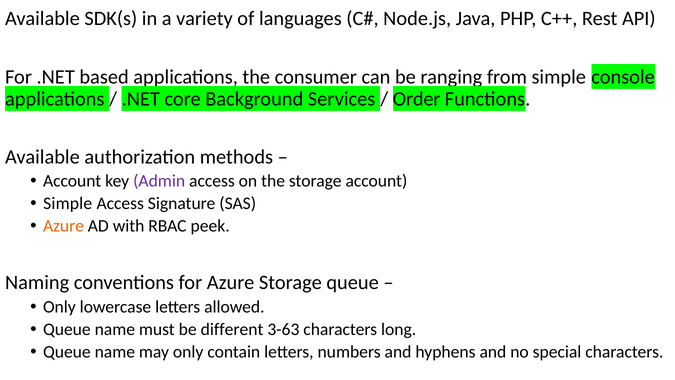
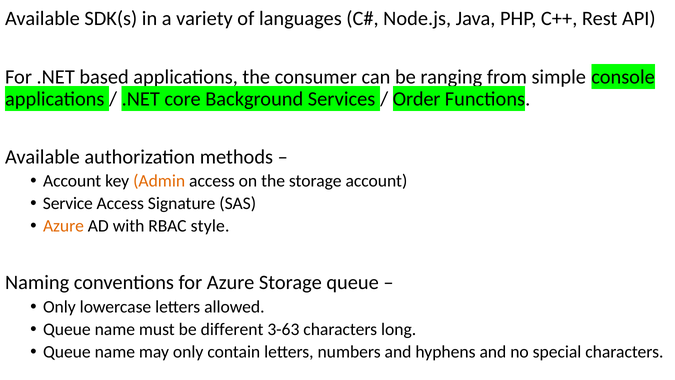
Admin colour: purple -> orange
Simple at (68, 203): Simple -> Service
peek: peek -> style
